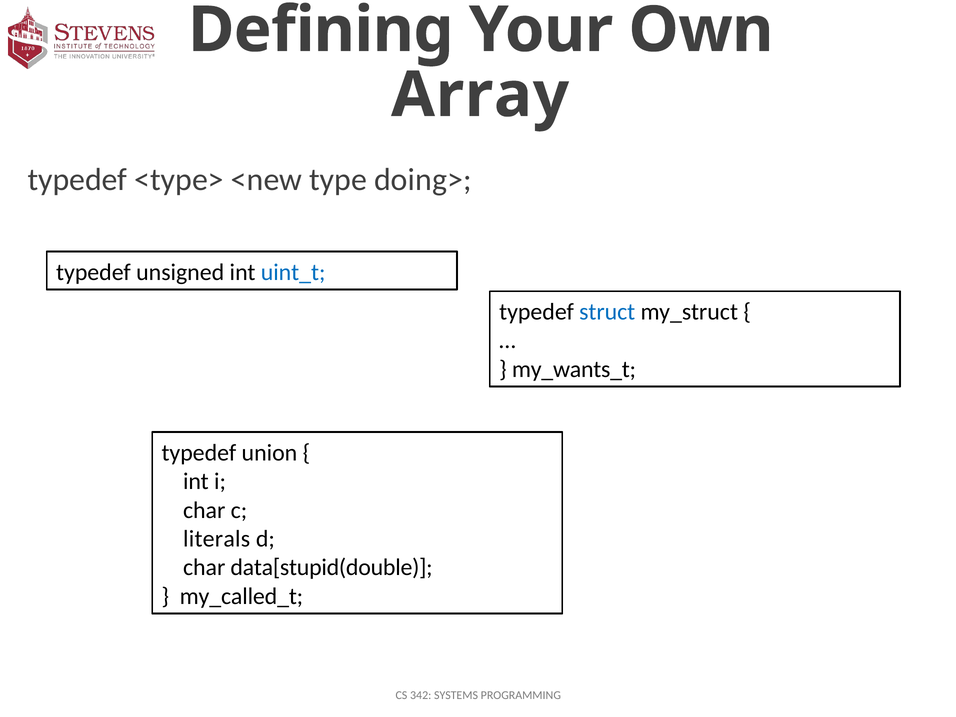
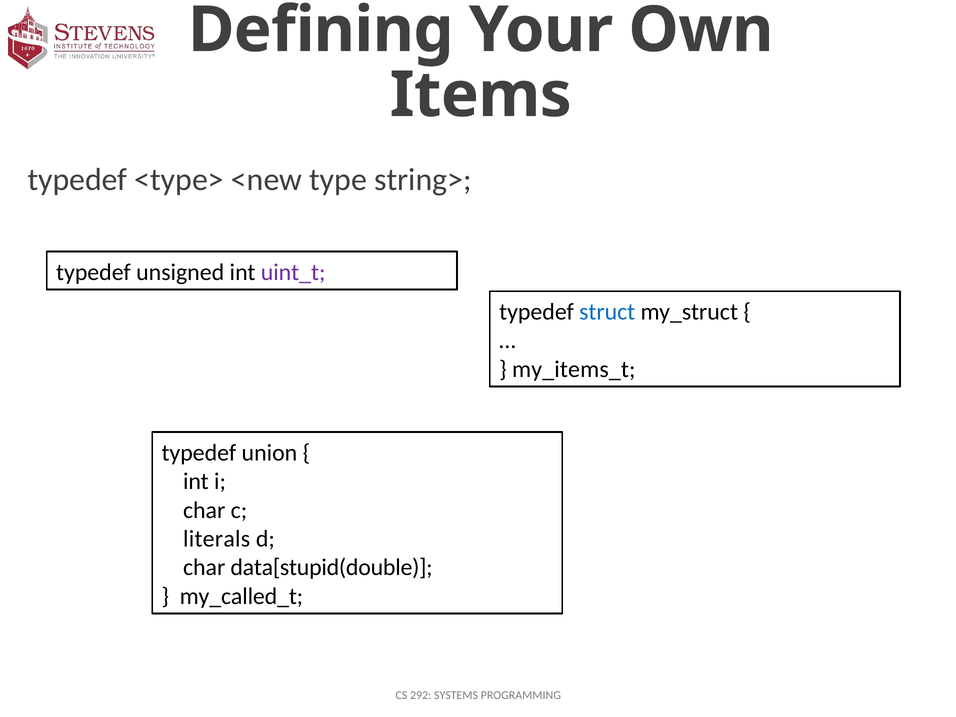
Array: Array -> Items
doing>: doing> -> string>
uint_t colour: blue -> purple
my_wants_t: my_wants_t -> my_items_t
342: 342 -> 292
